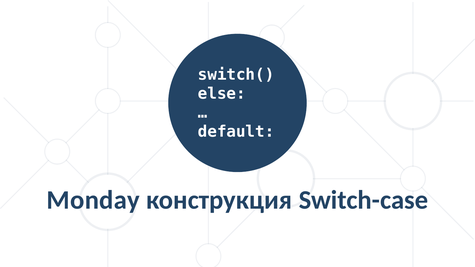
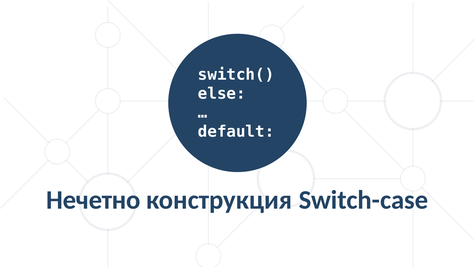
Monday: Monday -> Нечетно
